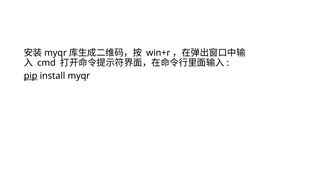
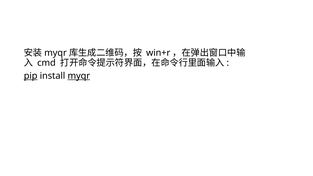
myqr at (79, 76) underline: none -> present
